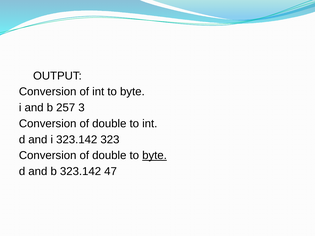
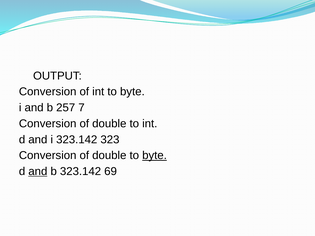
3: 3 -> 7
and at (38, 172) underline: none -> present
47: 47 -> 69
